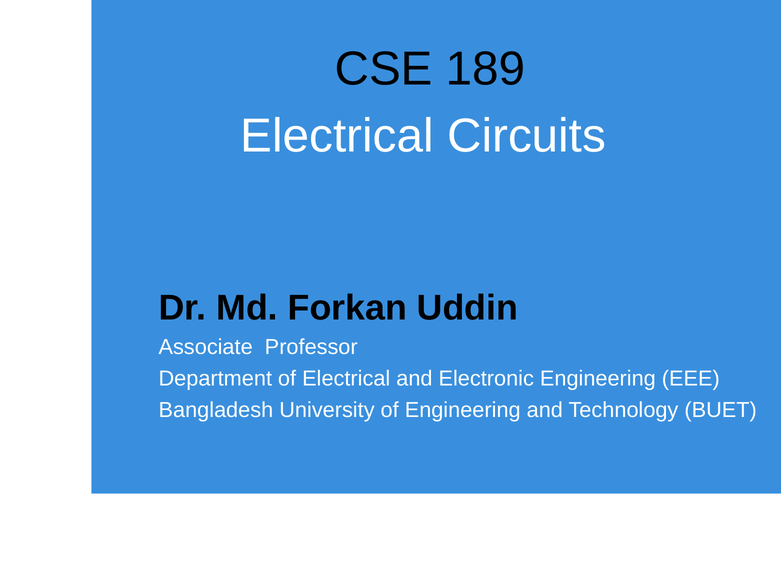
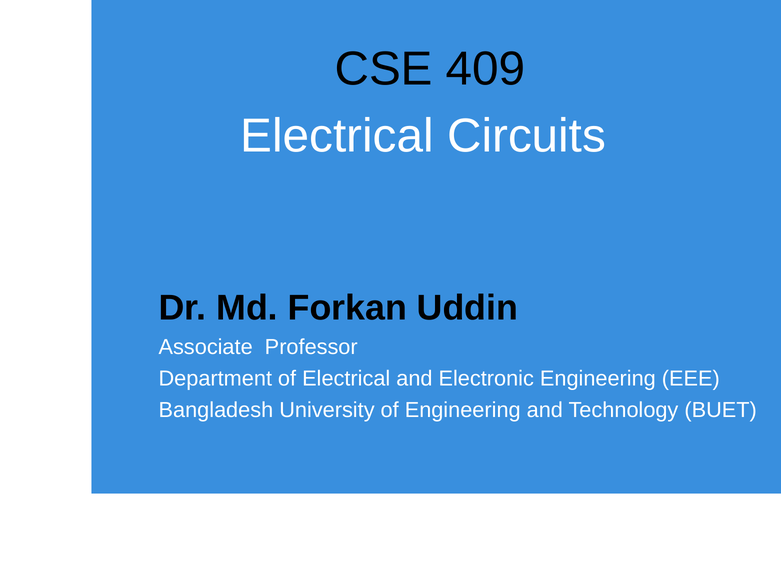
189: 189 -> 409
